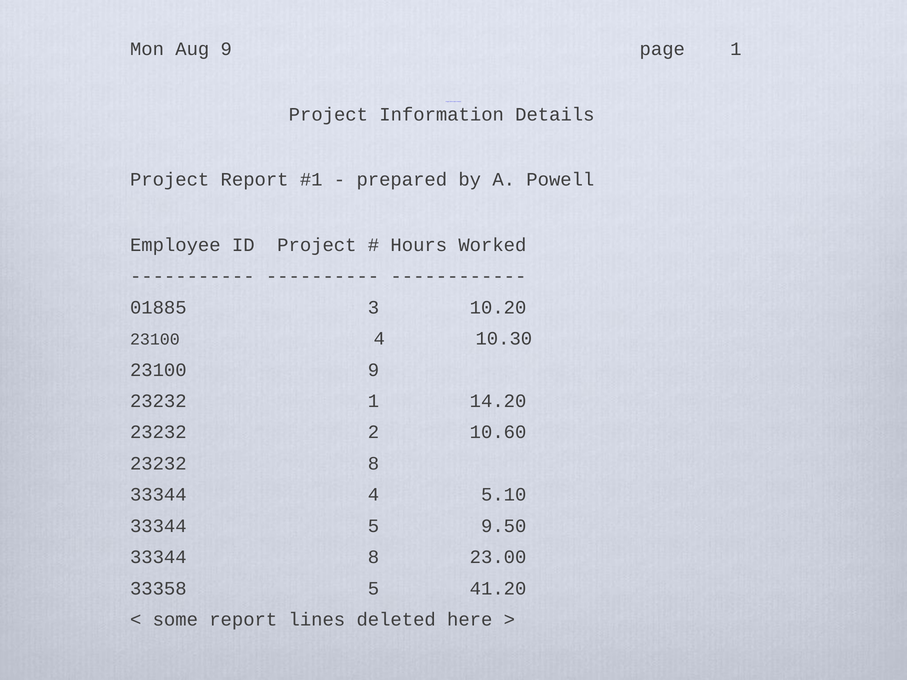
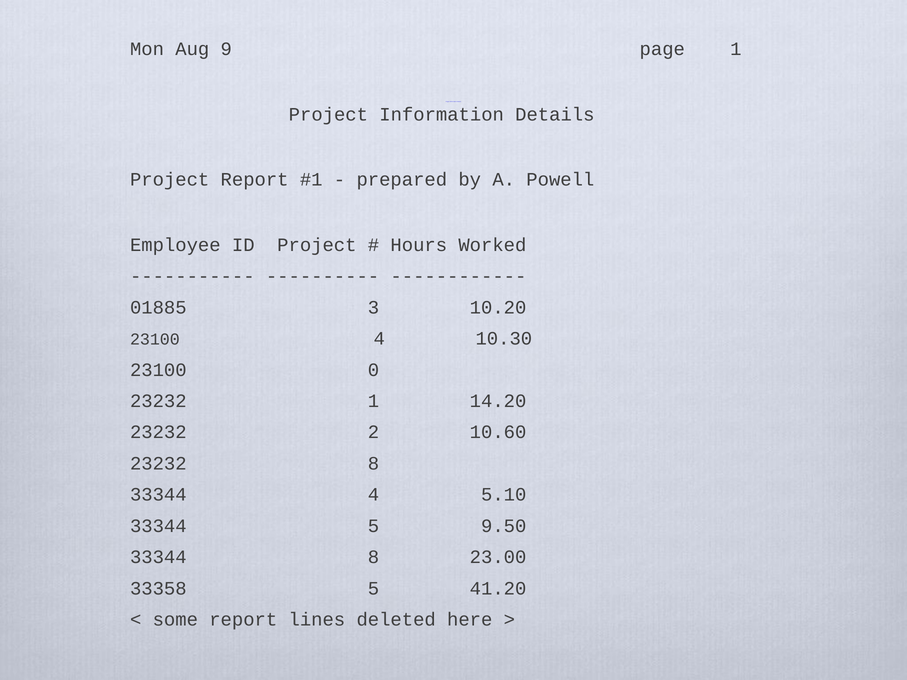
23100 9: 9 -> 0
